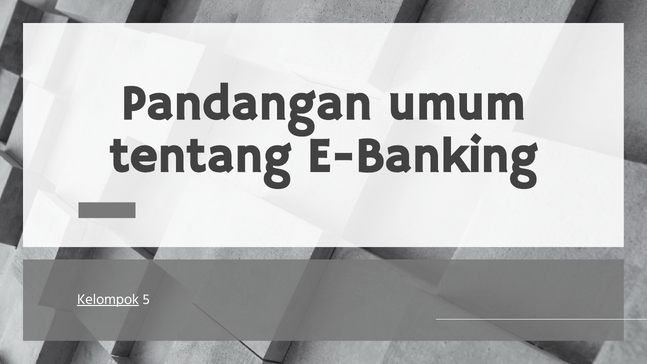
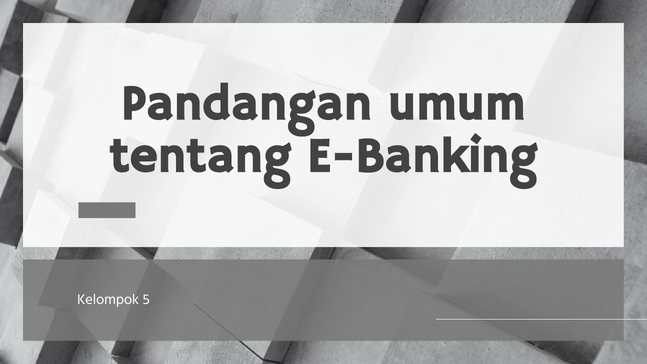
Kelompok underline: present -> none
